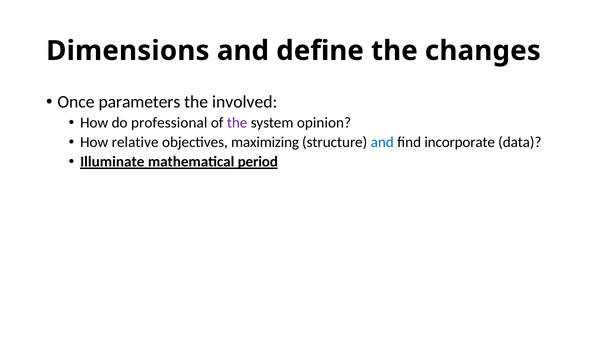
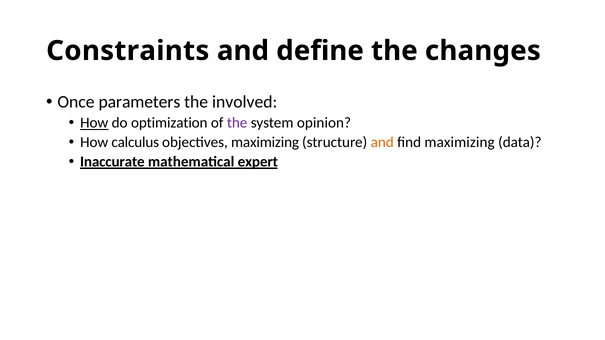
Dimensions: Dimensions -> Constraints
How at (94, 123) underline: none -> present
professional: professional -> optimization
relative: relative -> calculus
and at (382, 143) colour: blue -> orange
find incorporate: incorporate -> maximizing
Illuminate: Illuminate -> Inaccurate
period: period -> expert
